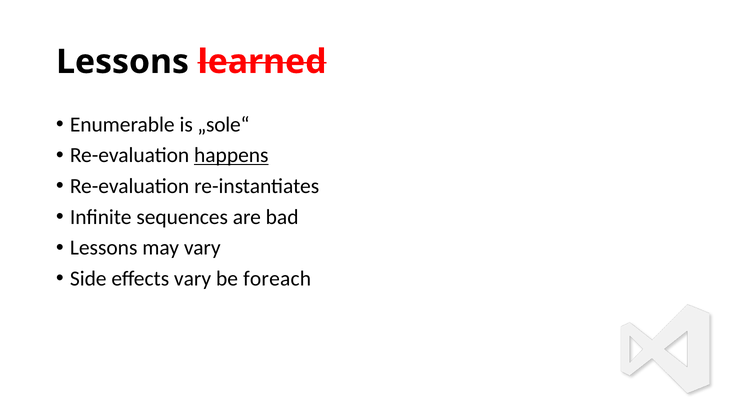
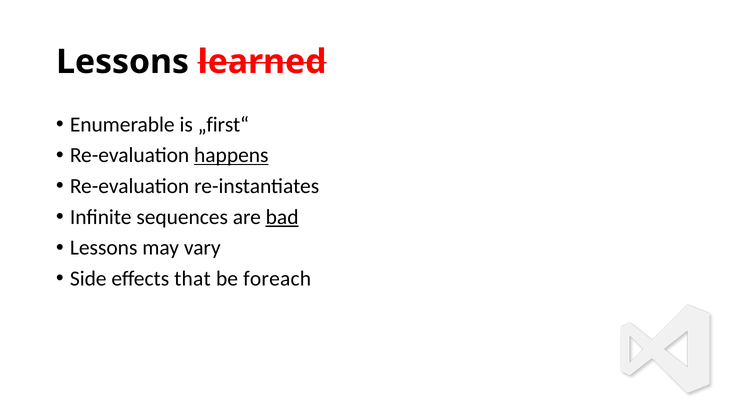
„sole“: „sole“ -> „first“
bad underline: none -> present
effects vary: vary -> that
